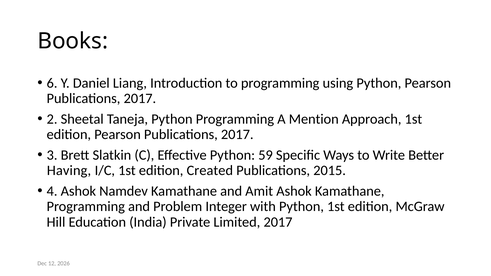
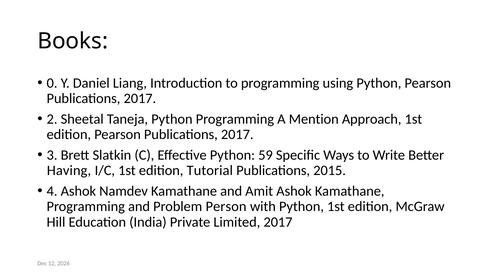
6: 6 -> 0
Created: Created -> Tutorial
Integer: Integer -> Person
